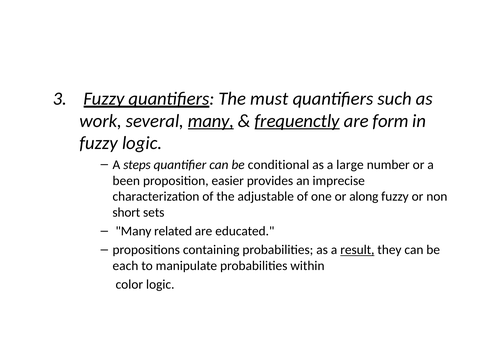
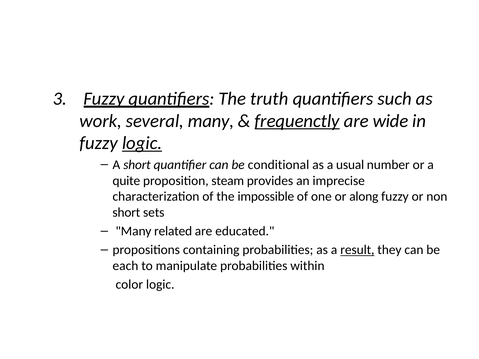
must: must -> truth
many at (211, 121) underline: present -> none
form: form -> wide
logic at (142, 143) underline: none -> present
A steps: steps -> short
large: large -> usual
been: been -> quite
easier: easier -> steam
adjustable: adjustable -> impossible
